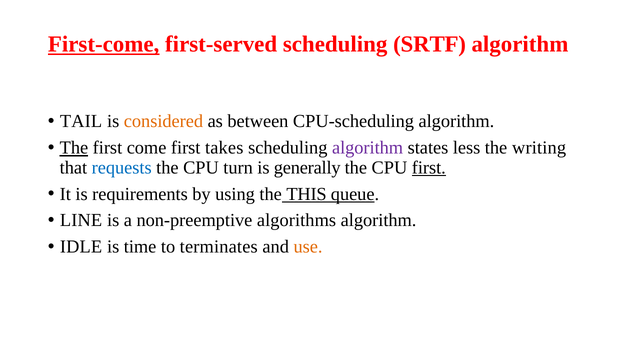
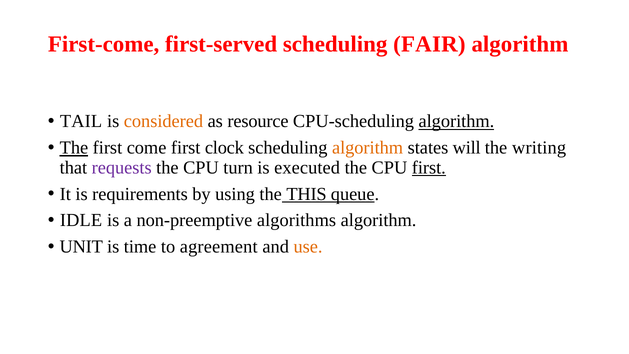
First-come underline: present -> none
SRTF: SRTF -> FAIR
between: between -> resource
algorithm at (456, 121) underline: none -> present
takes: takes -> clock
algorithm at (368, 148) colour: purple -> orange
less: less -> will
requests colour: blue -> purple
generally: generally -> executed
LINE: LINE -> IDLE
IDLE: IDLE -> UNIT
terminates: terminates -> agreement
